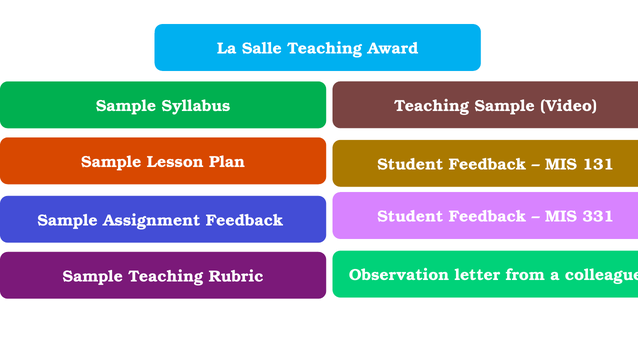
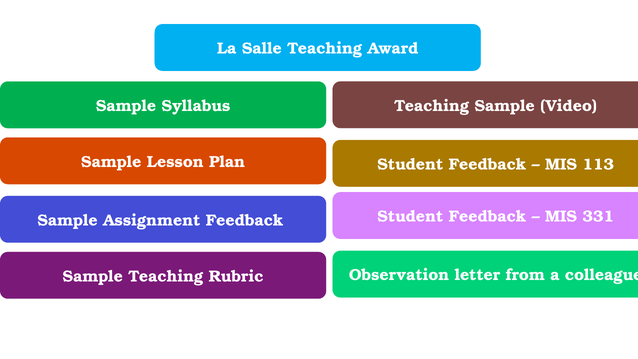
131: 131 -> 113
